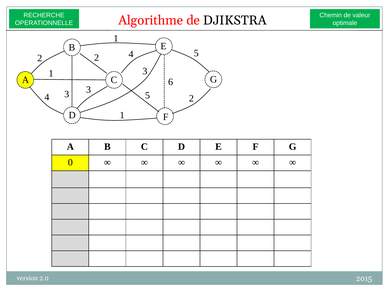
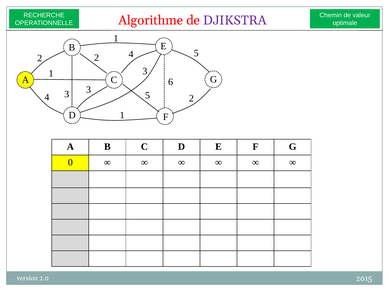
DJIKSTRA colour: black -> purple
